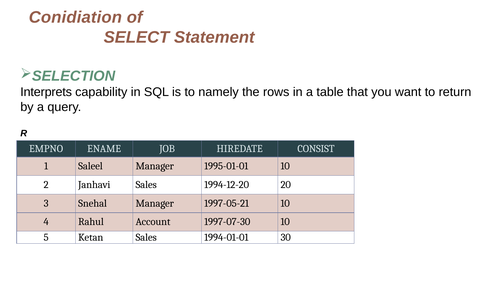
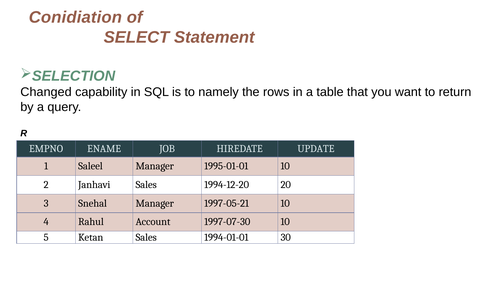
Interprets: Interprets -> Changed
CONSIST: CONSIST -> UPDATE
